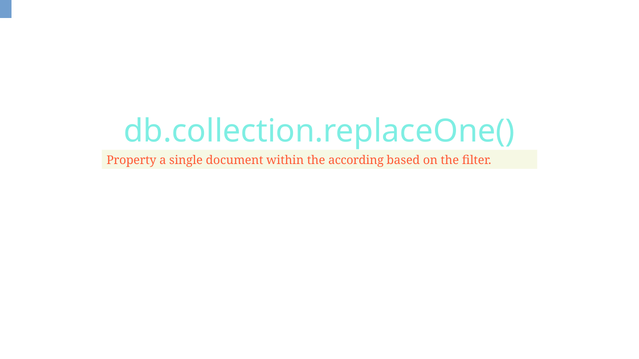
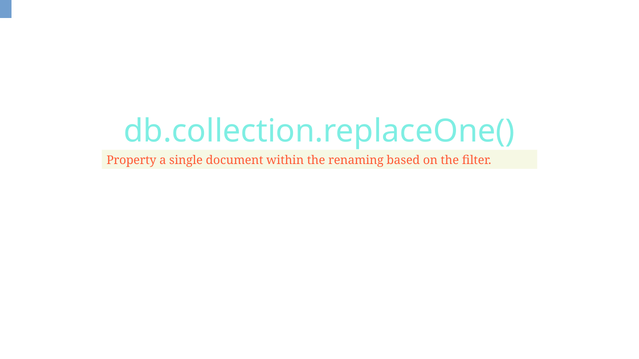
according: according -> renaming
